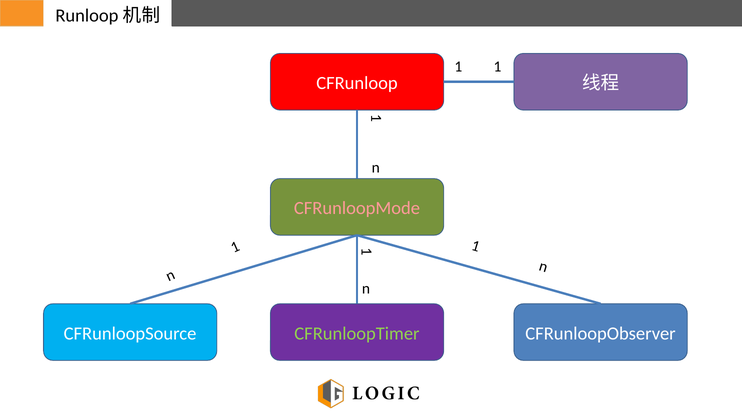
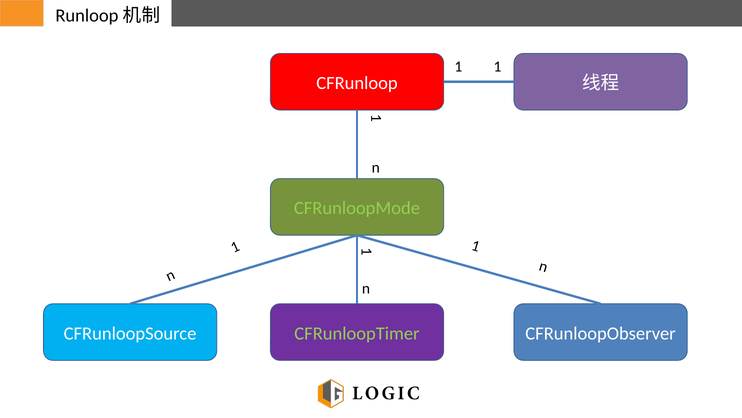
CFRunloopMode colour: pink -> light green
